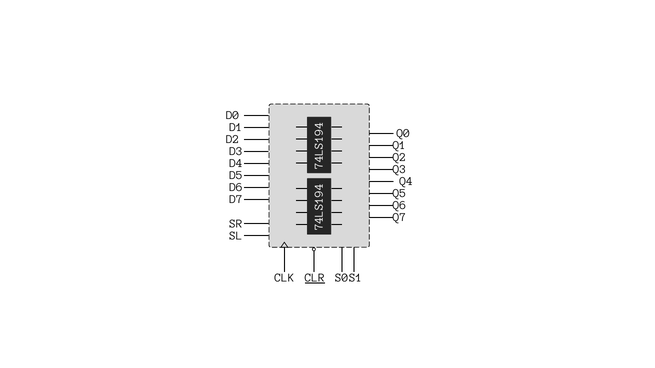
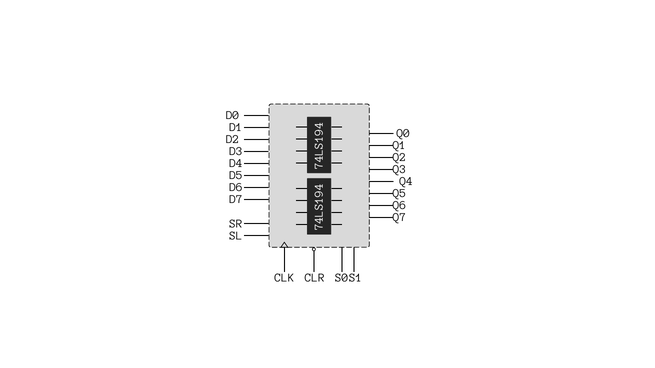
CLR underline: present -> none
